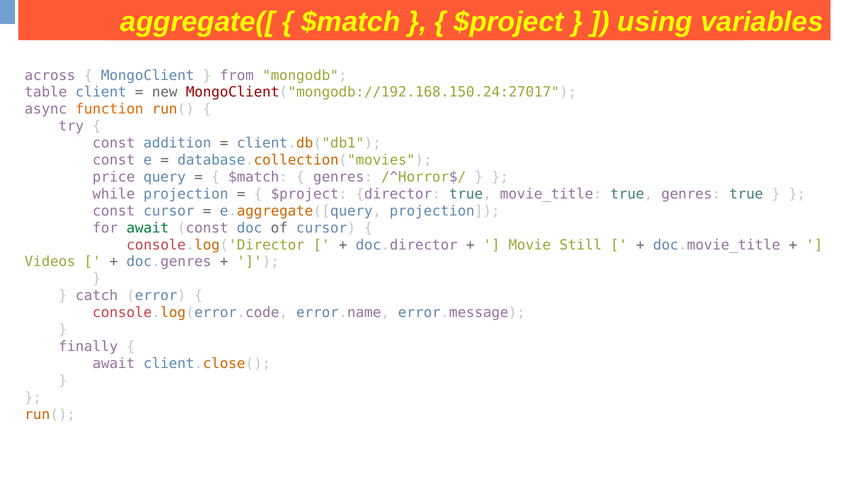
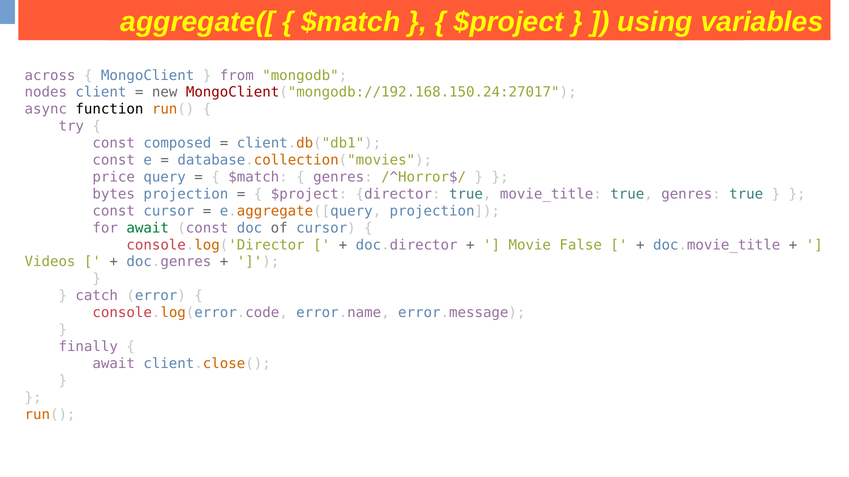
table: table -> nodes
function colour: orange -> black
addition: addition -> composed
while: while -> bytes
Still: Still -> False
